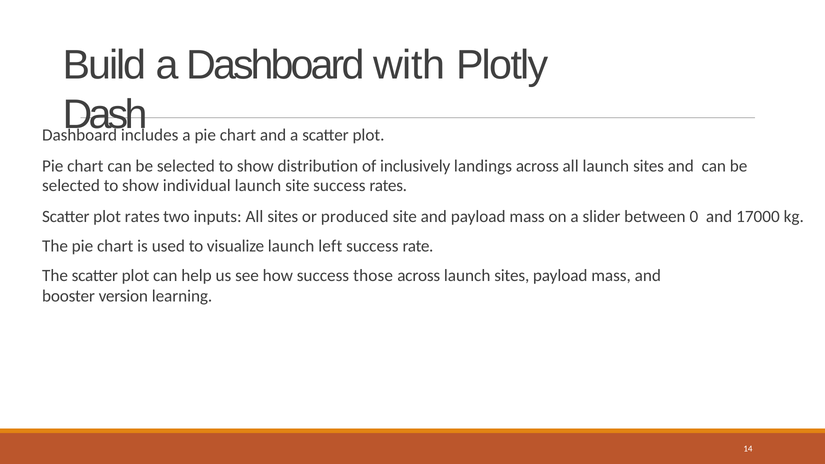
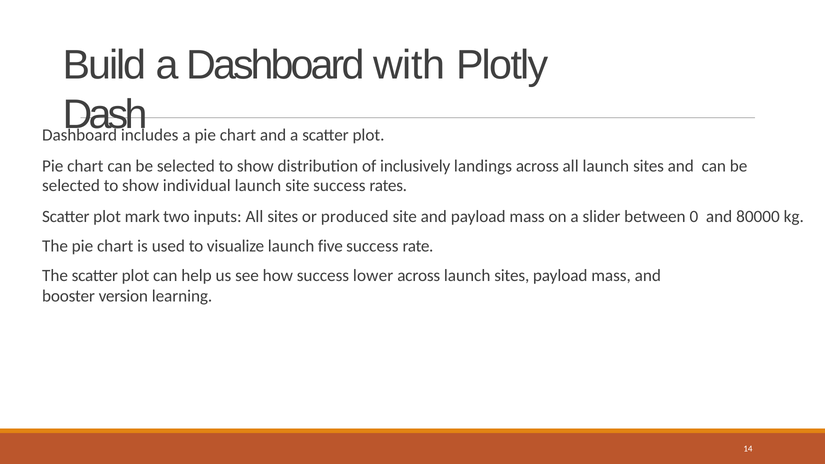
plot rates: rates -> mark
17000: 17000 -> 80000
left: left -> five
those: those -> lower
